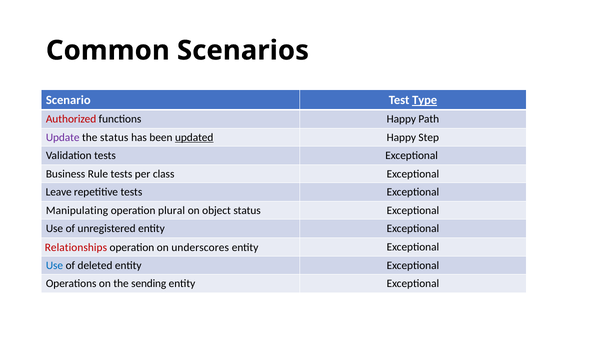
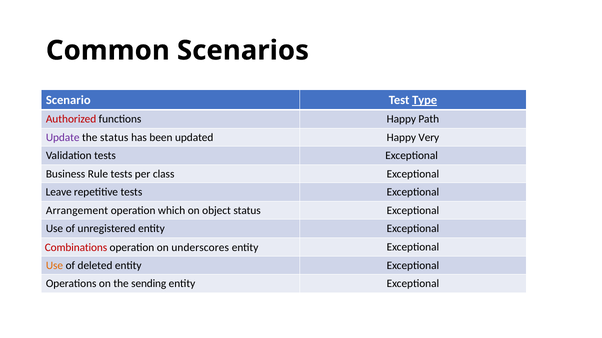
updated underline: present -> none
Step: Step -> Very
Manipulating: Manipulating -> Arrangement
plural: plural -> which
Relationships: Relationships -> Combinations
Use at (55, 266) colour: blue -> orange
